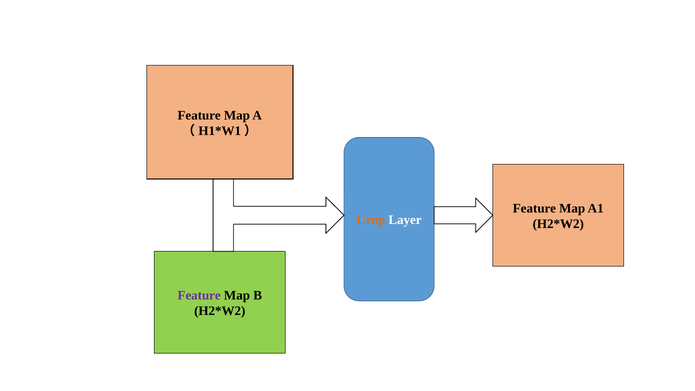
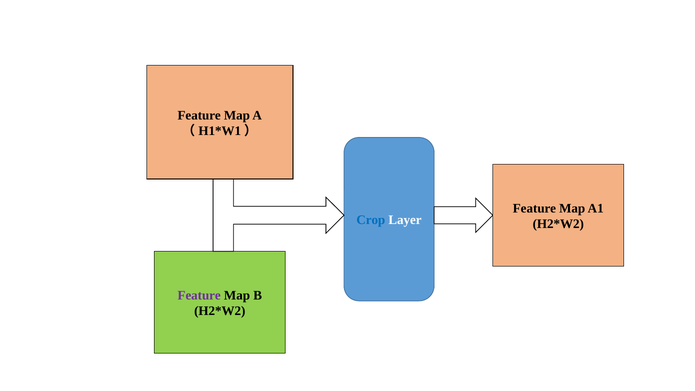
Crop colour: orange -> blue
